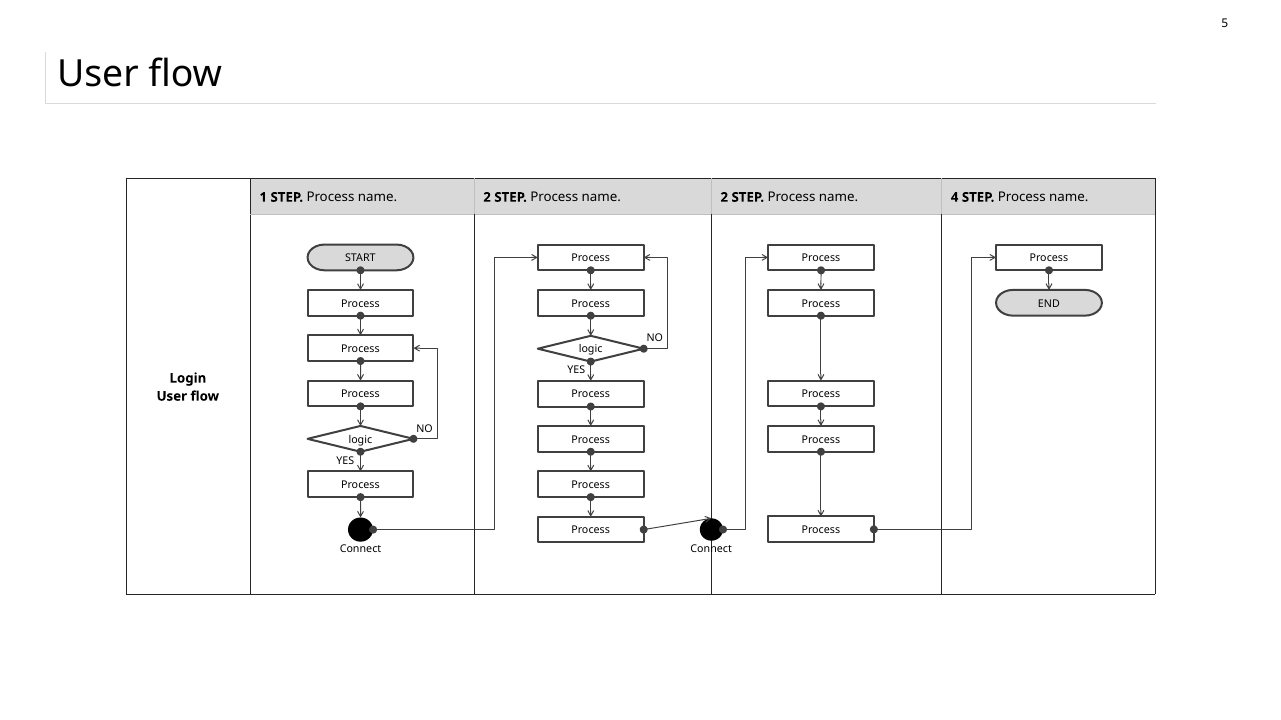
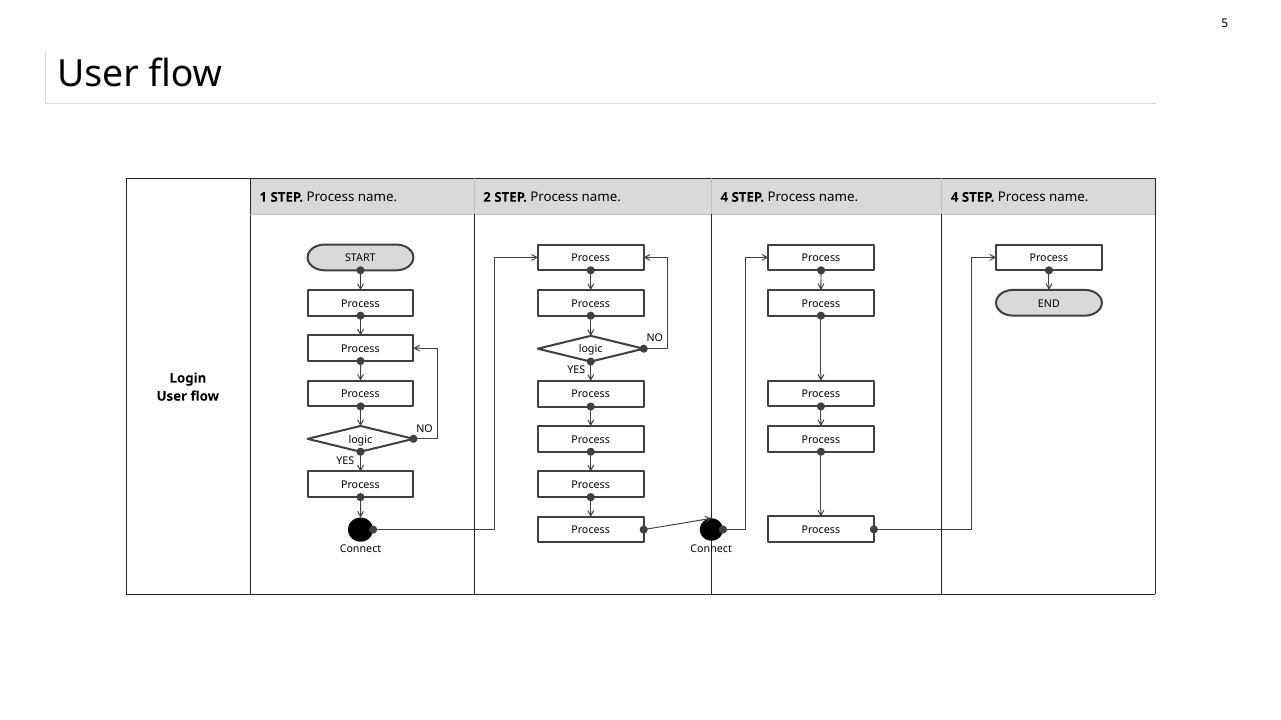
2 at (724, 197): 2 -> 4
